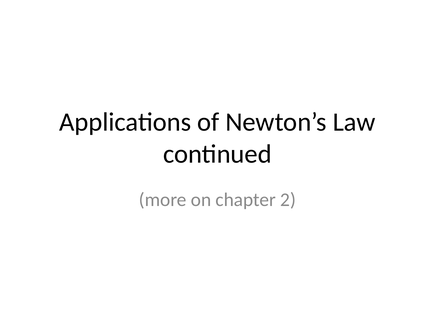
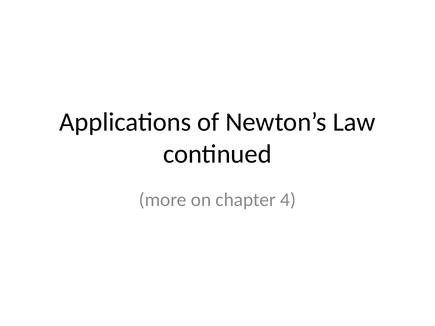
2: 2 -> 4
